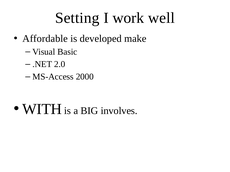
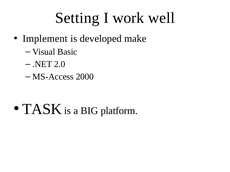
Affordable: Affordable -> Implement
WITH: WITH -> TASK
involves: involves -> platform
